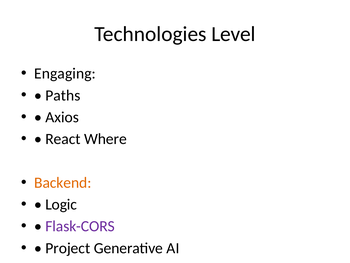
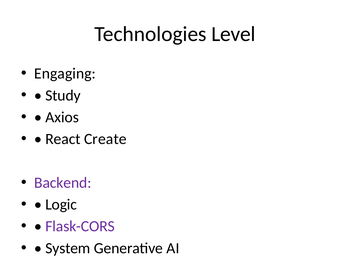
Paths: Paths -> Study
Where: Where -> Create
Backend colour: orange -> purple
Project: Project -> System
